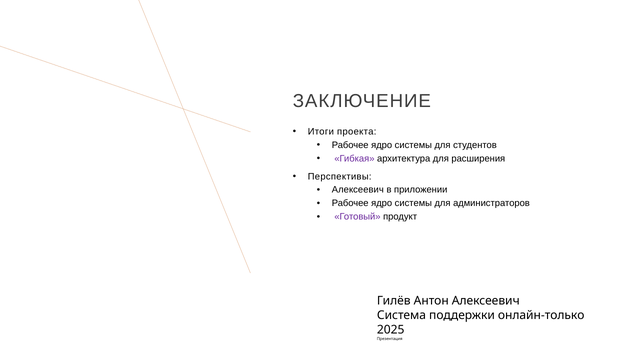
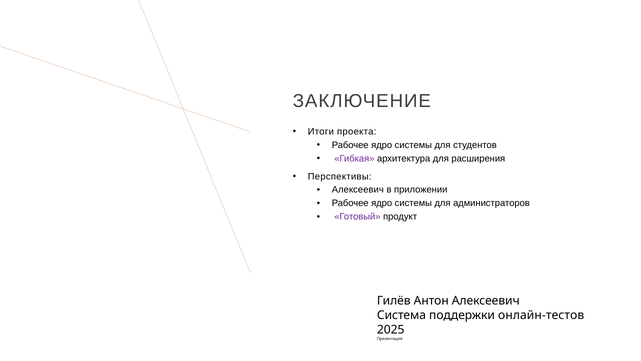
онлайн-только: онлайн-только -> онлайн-тестов
